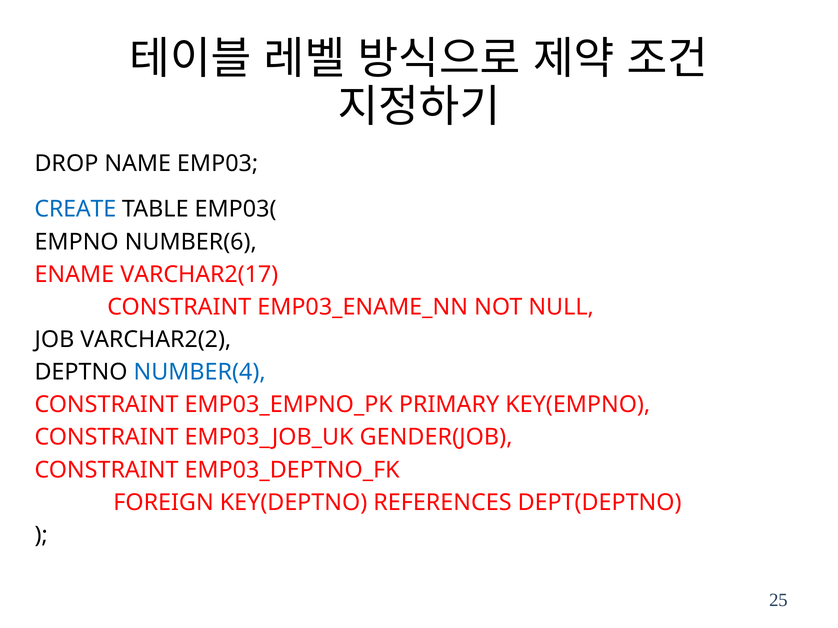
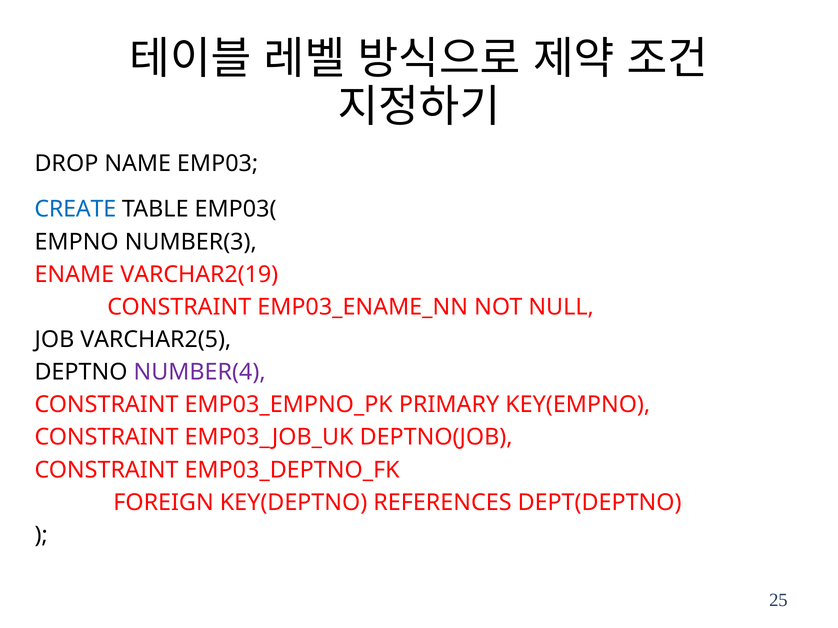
NUMBER(6: NUMBER(6 -> NUMBER(3
VARCHAR2(17: VARCHAR2(17 -> VARCHAR2(19
VARCHAR2(2: VARCHAR2(2 -> VARCHAR2(5
NUMBER(4 colour: blue -> purple
GENDER(JOB: GENDER(JOB -> DEPTNO(JOB
